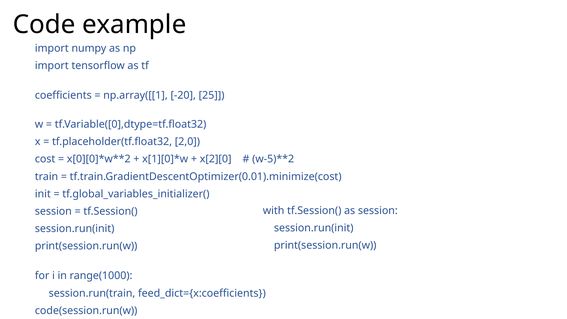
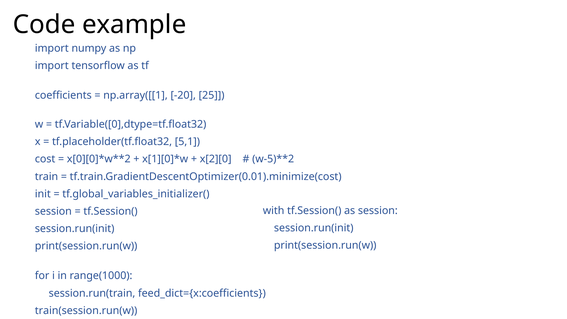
2,0: 2,0 -> 5,1
code(session.run(w: code(session.run(w -> train(session.run(w
